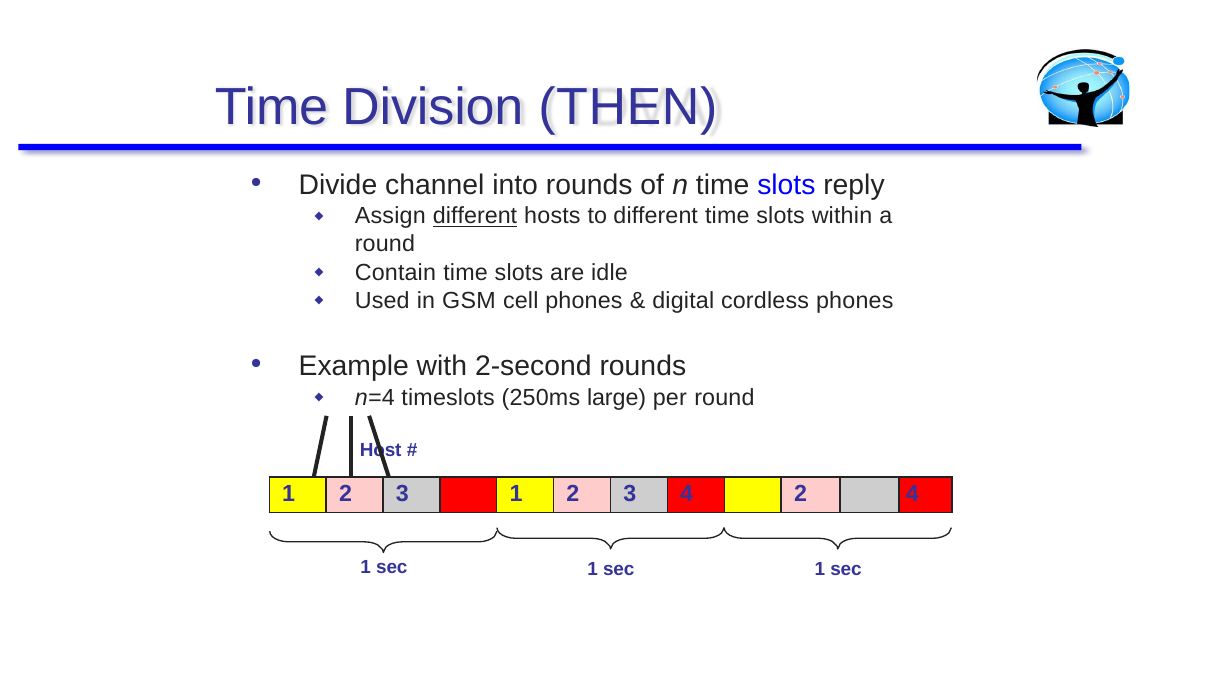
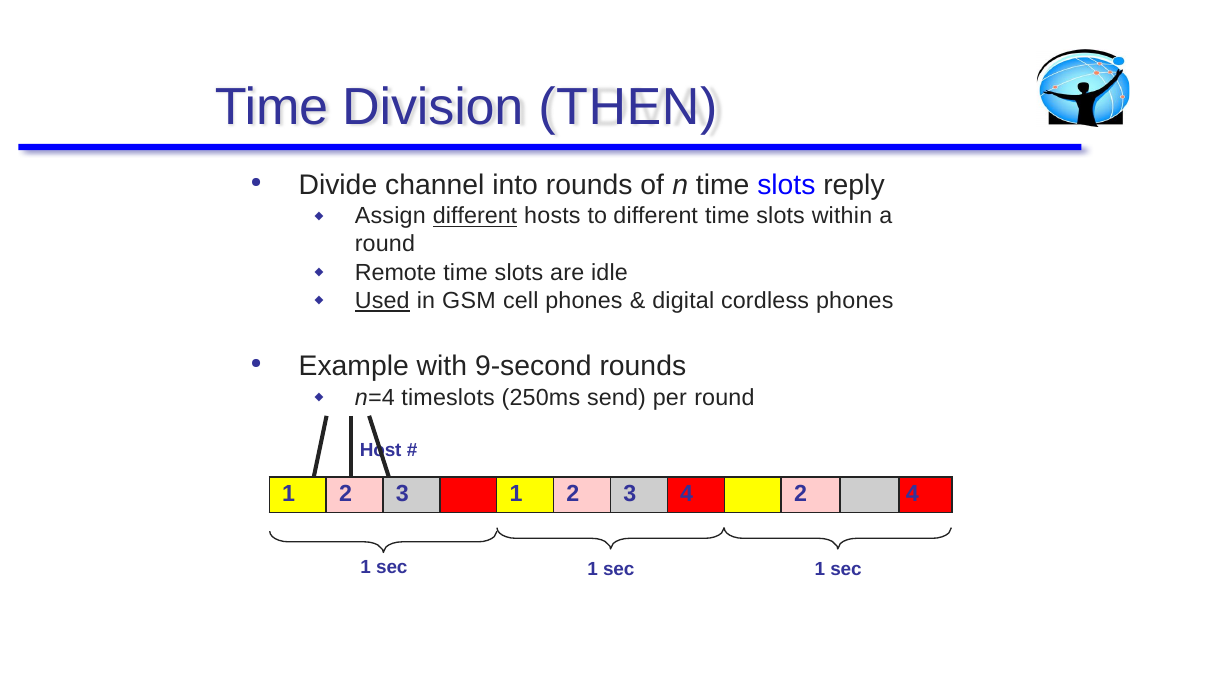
Contain: Contain -> Remote
Used underline: none -> present
2-second: 2-second -> 9-second
large: large -> send
